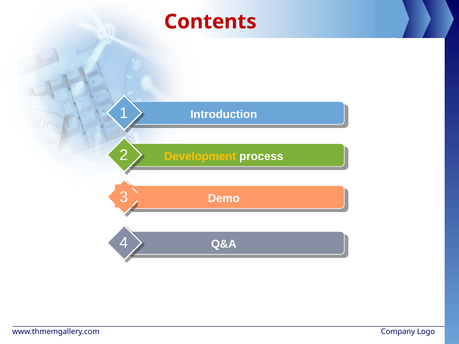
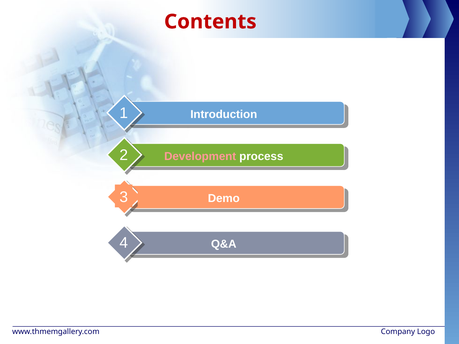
Development colour: yellow -> pink
